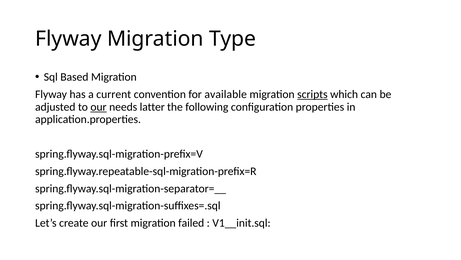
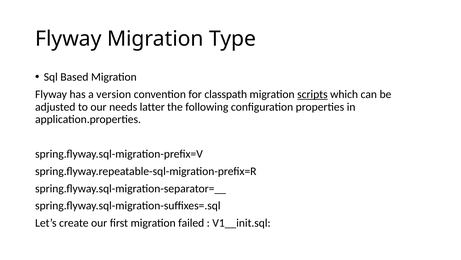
current: current -> version
available: available -> classpath
our at (99, 107) underline: present -> none
